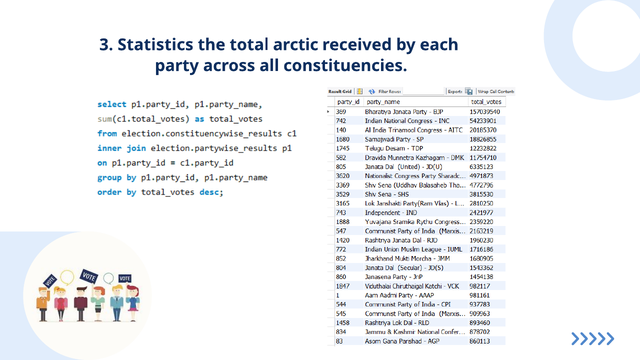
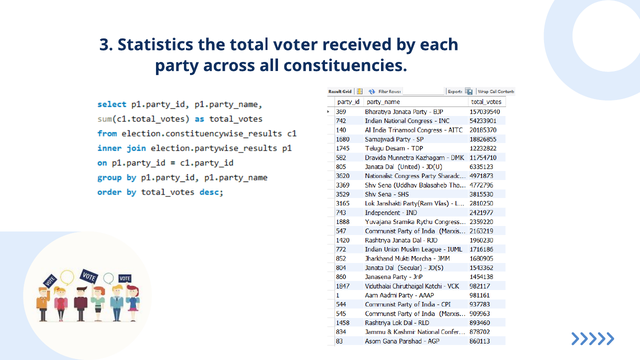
arctic: arctic -> voter
